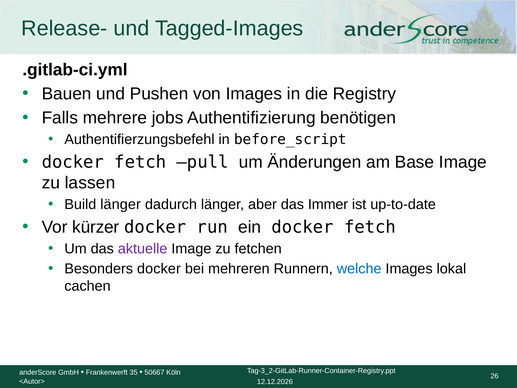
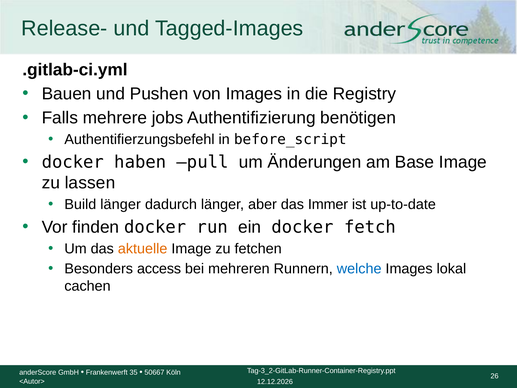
fetch at (140, 162): fetch -> haben
kürzer: kürzer -> finden
aktuelle colour: purple -> orange
Besonders docker: docker -> access
